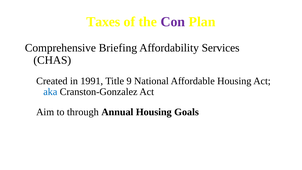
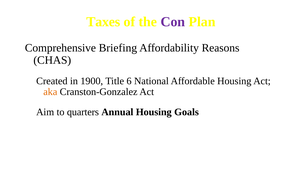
Services: Services -> Reasons
1991: 1991 -> 1900
9: 9 -> 6
aka colour: blue -> orange
through: through -> quarters
